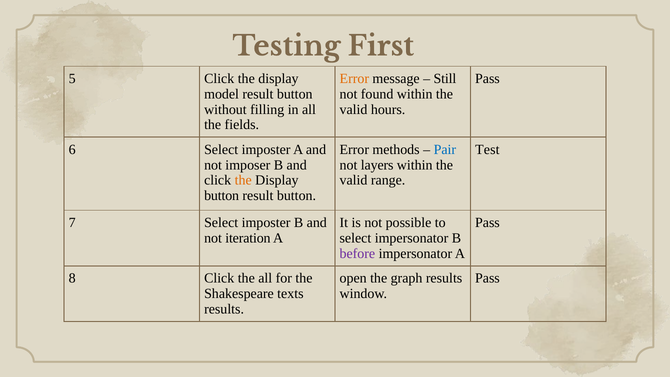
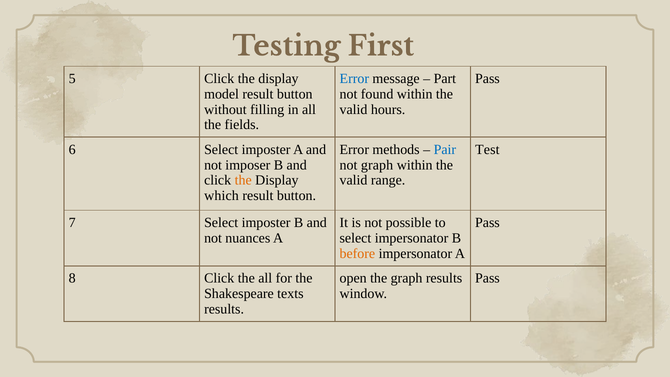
Error at (354, 79) colour: orange -> blue
Still: Still -> Part
not layers: layers -> graph
button at (222, 196): button -> which
iteration: iteration -> nuances
before colour: purple -> orange
